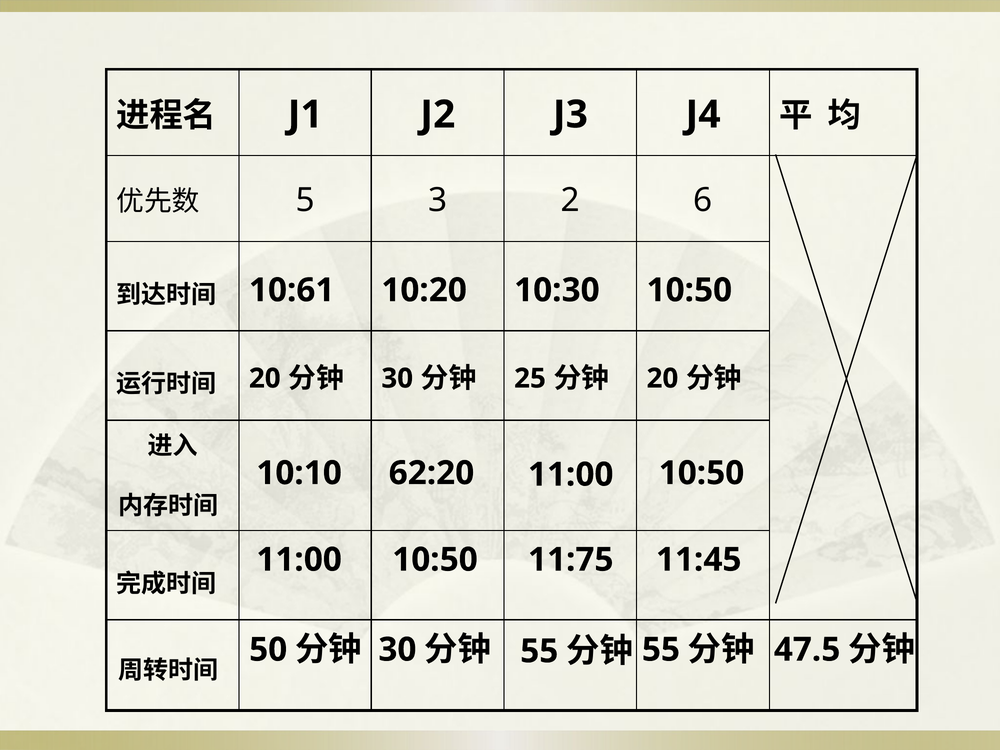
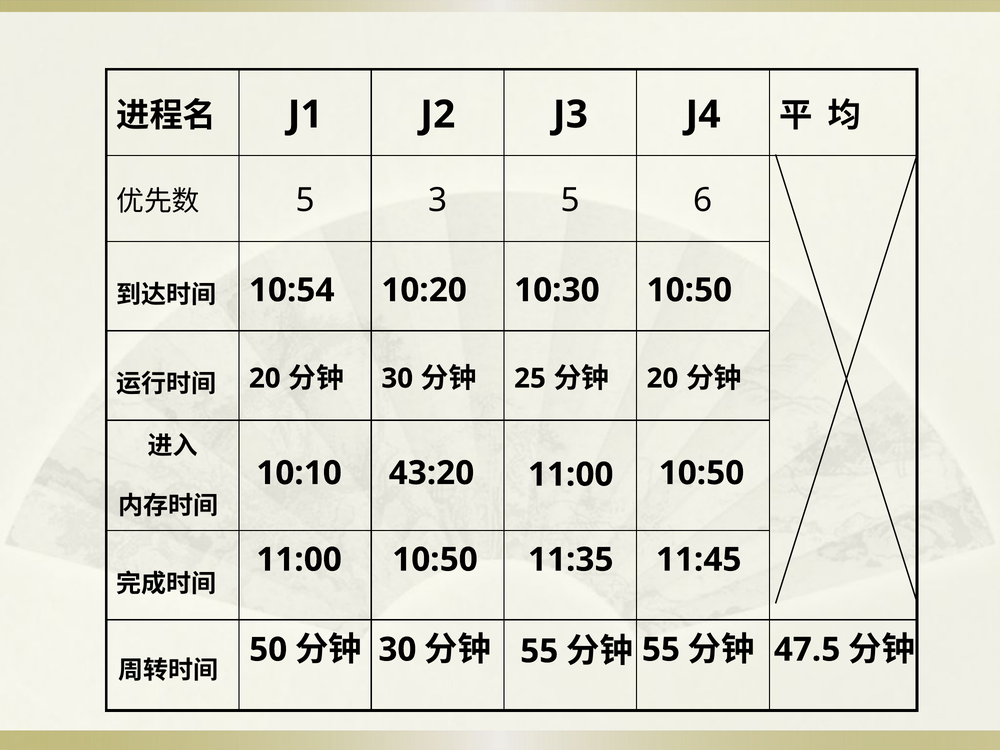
3 2: 2 -> 5
10:61: 10:61 -> 10:54
62:20: 62:20 -> 43:20
11:75: 11:75 -> 11:35
